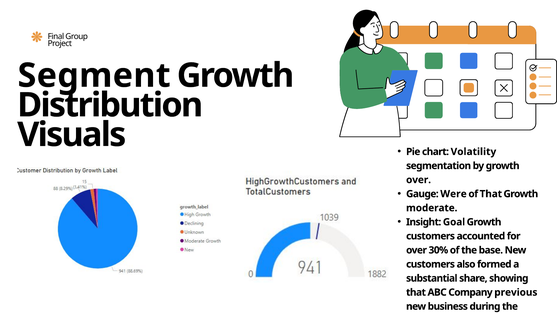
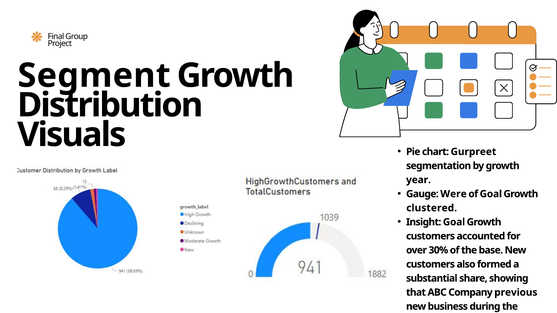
Volatility: Volatility -> Gurpreet
over at (419, 180): over -> year
of That: That -> Goal
moderate: moderate -> clustered
